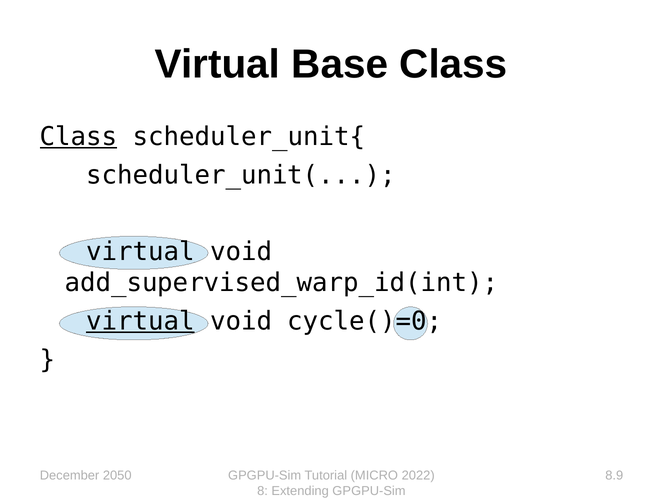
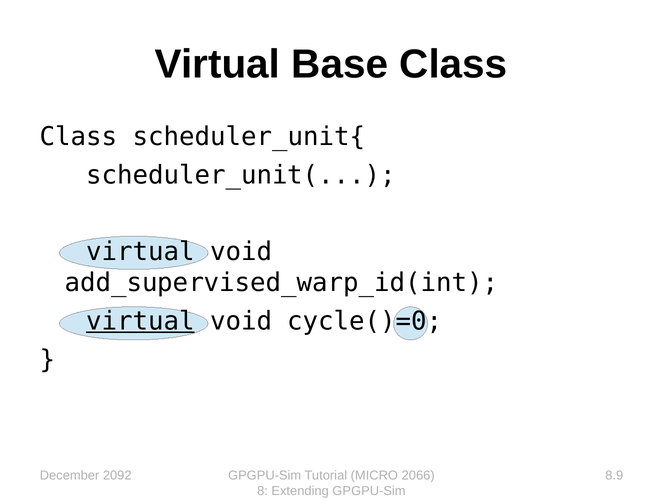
Class at (79, 137) underline: present -> none
2050: 2050 -> 2092
2022: 2022 -> 2066
